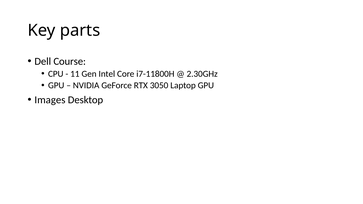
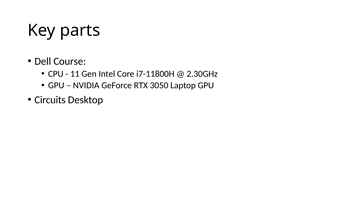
Images: Images -> Circuits
